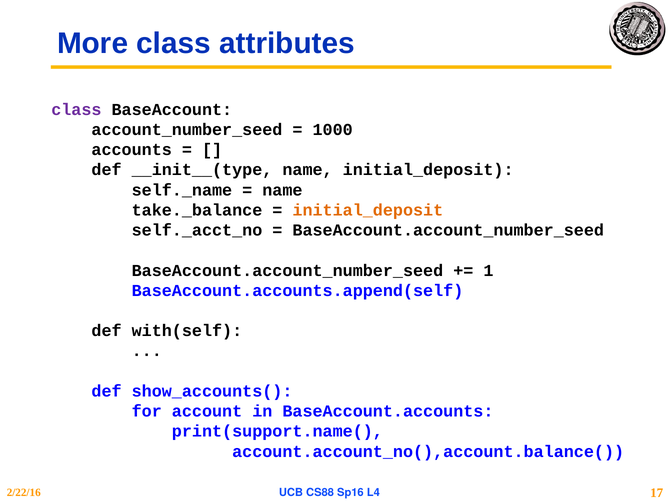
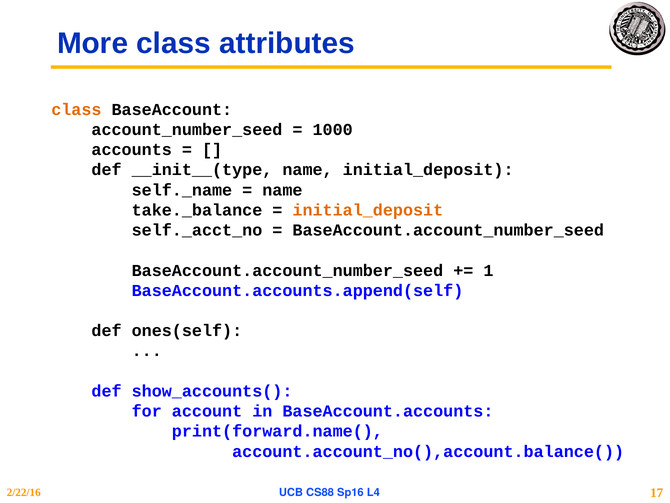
class at (76, 109) colour: purple -> orange
with(self: with(self -> ones(self
print(support.name(: print(support.name( -> print(forward.name(
